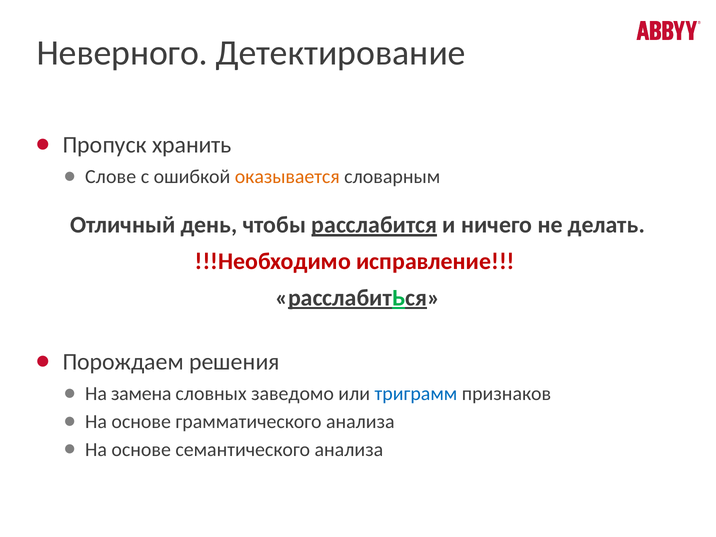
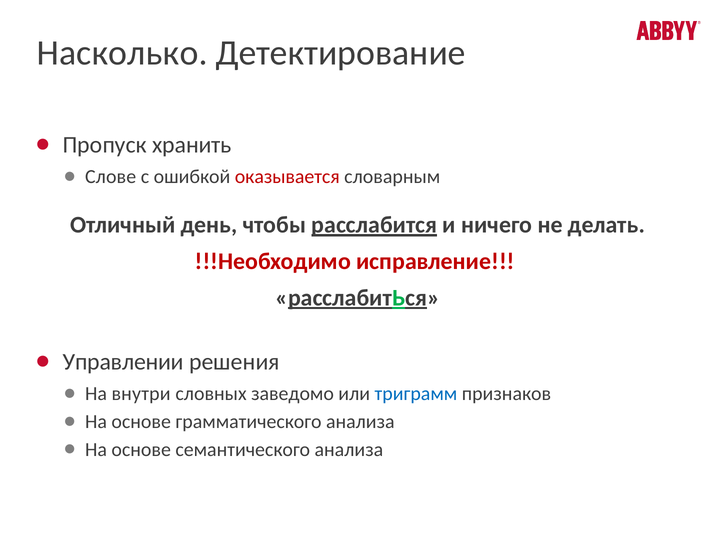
Неверного: Неверного -> Насколько
оказывается colour: orange -> red
Порождаем: Порождаем -> Управлении
замена: замена -> внутри
